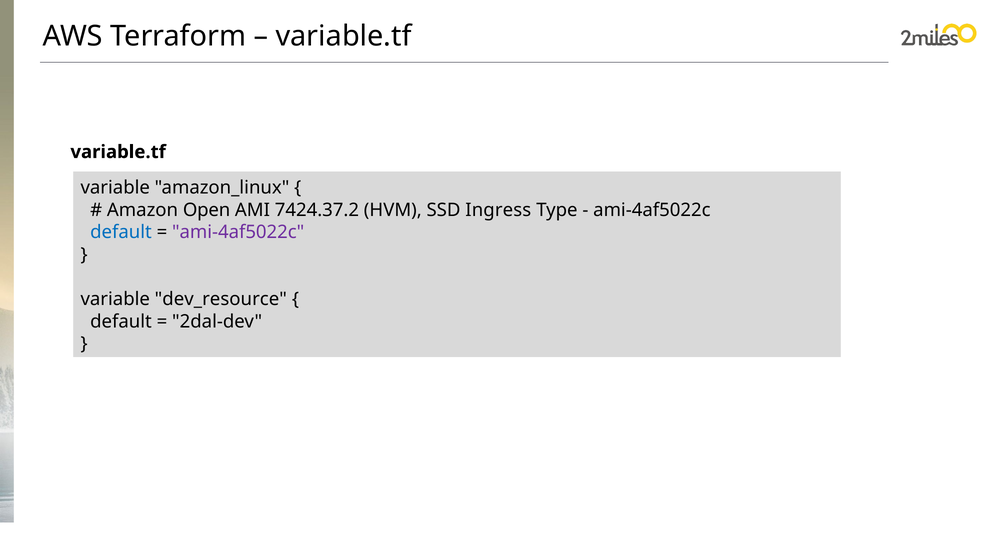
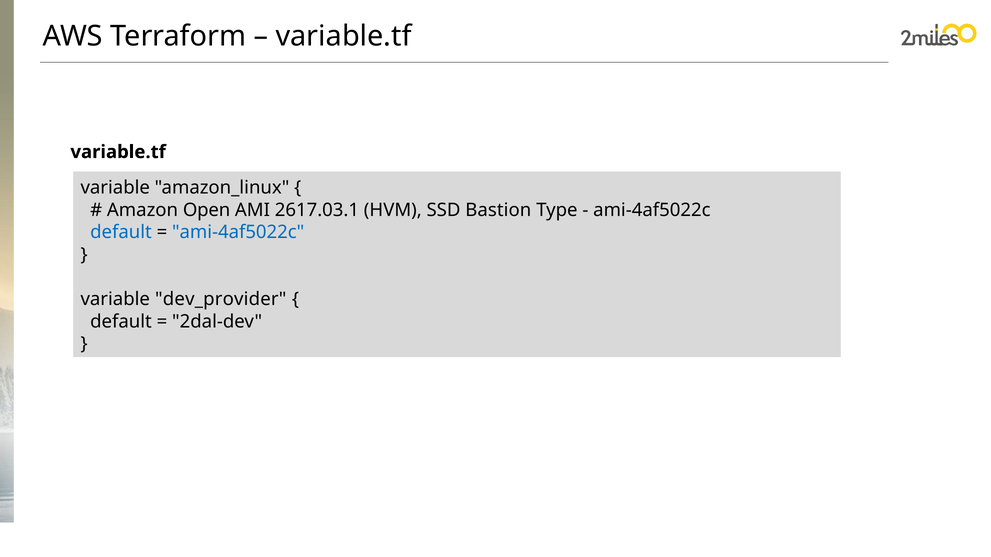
7424.37.2: 7424.37.2 -> 2617.03.1
Ingress: Ingress -> Bastion
ami-4af5022c at (238, 232) colour: purple -> blue
dev_resource: dev_resource -> dev_provider
